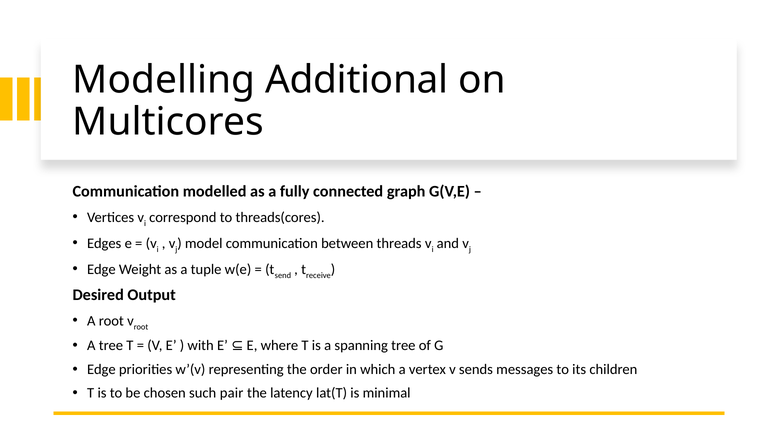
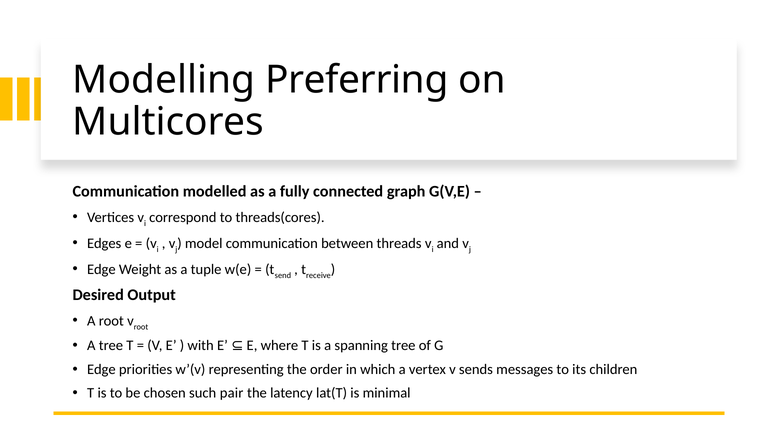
Additional: Additional -> Preferring
